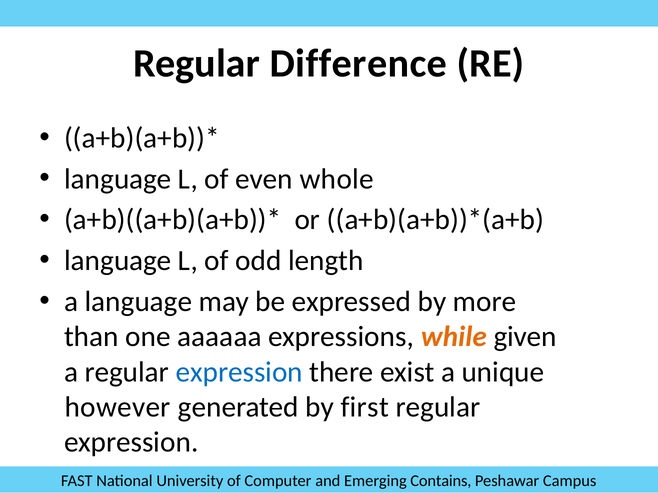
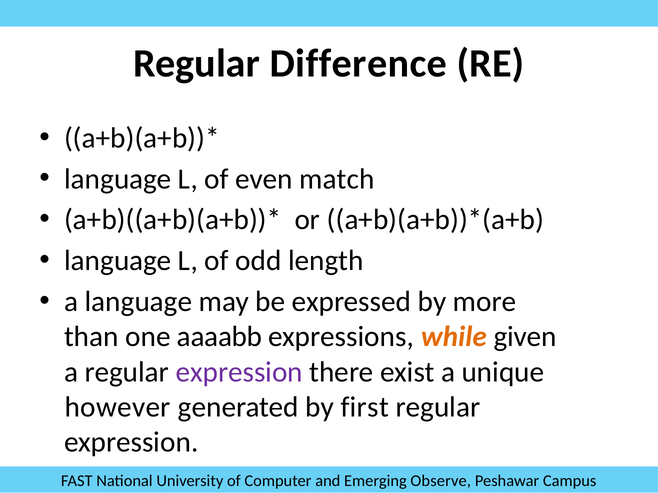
whole: whole -> match
aaaaaa: aaaaaa -> aaaabb
expression at (239, 372) colour: blue -> purple
Contains: Contains -> Observe
